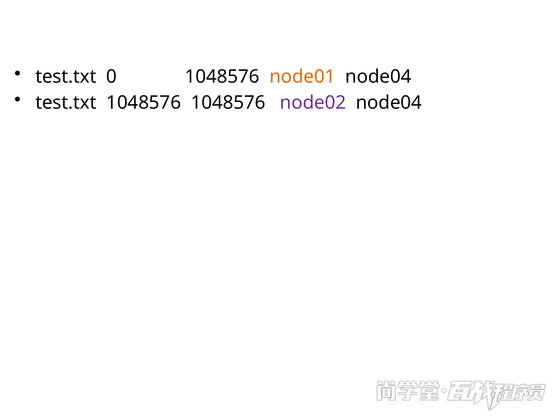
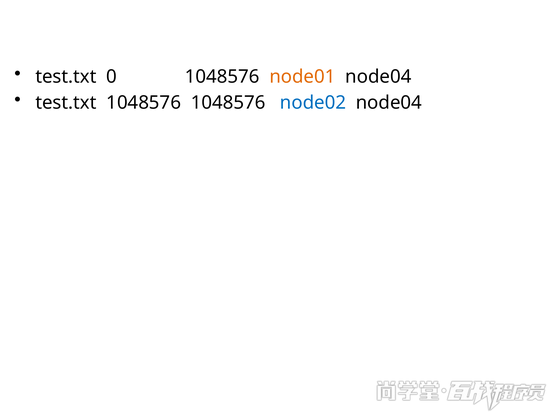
node02 colour: purple -> blue
